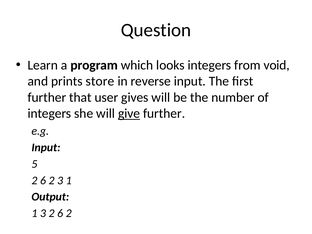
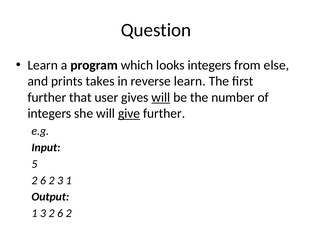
void: void -> else
store: store -> takes
reverse input: input -> learn
will at (161, 97) underline: none -> present
